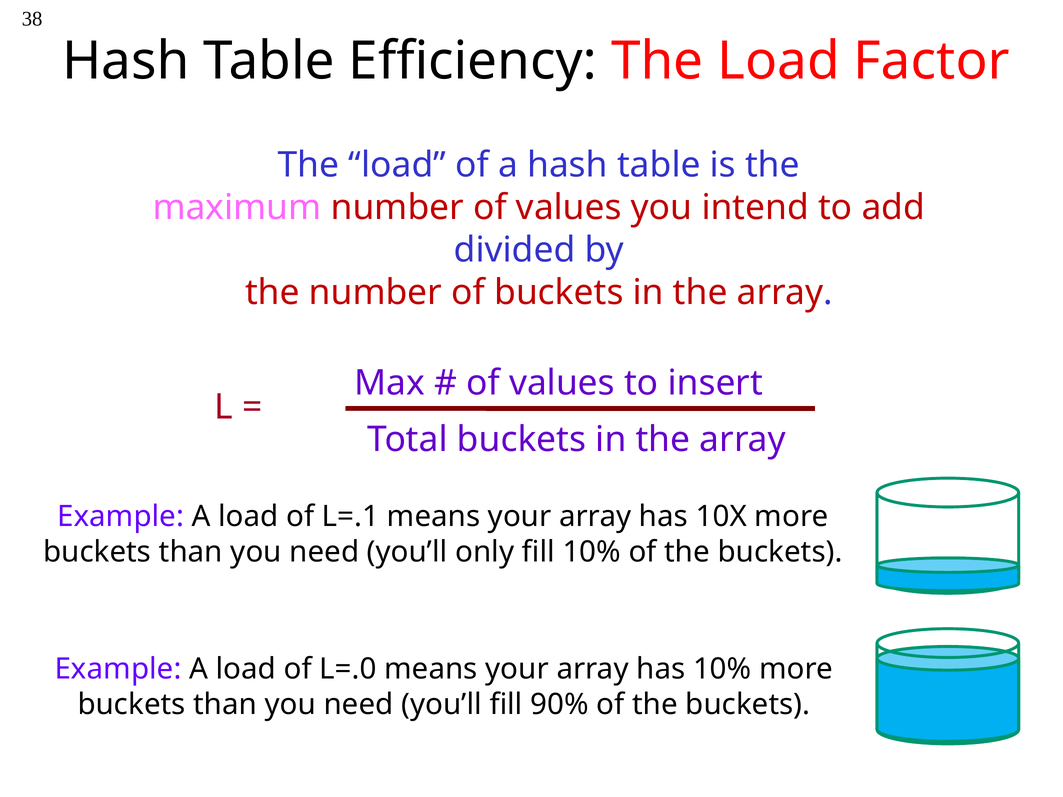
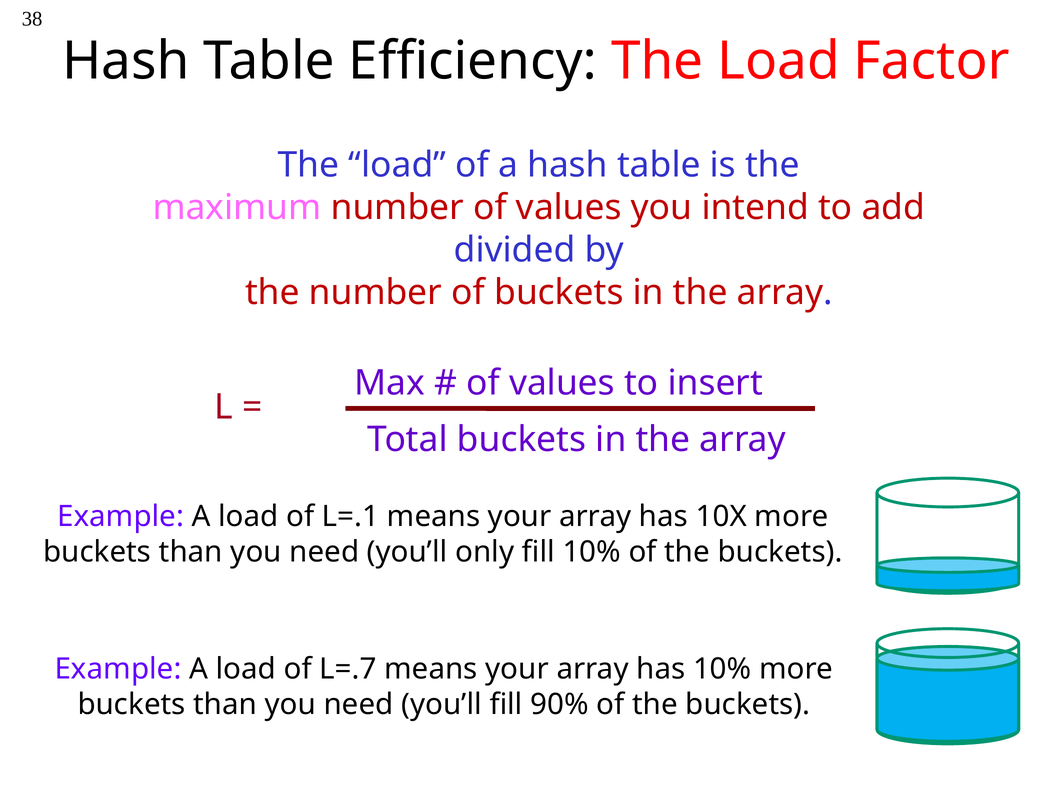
L=.0: L=.0 -> L=.7
